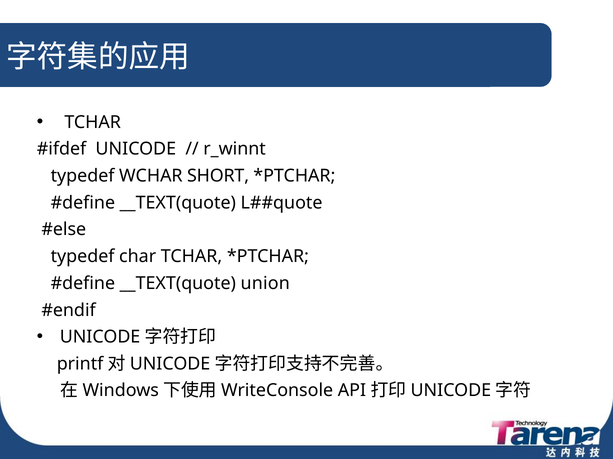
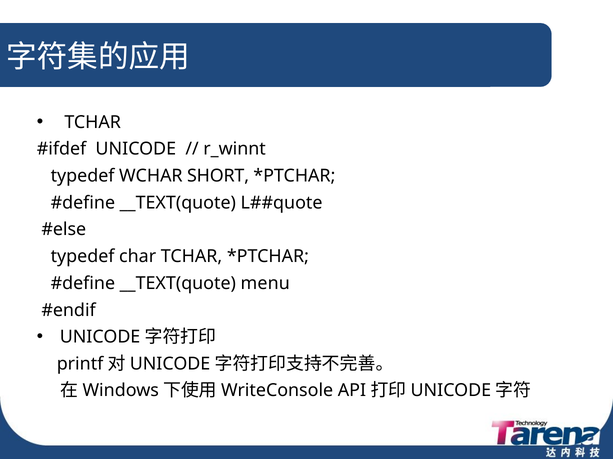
union: union -> menu
